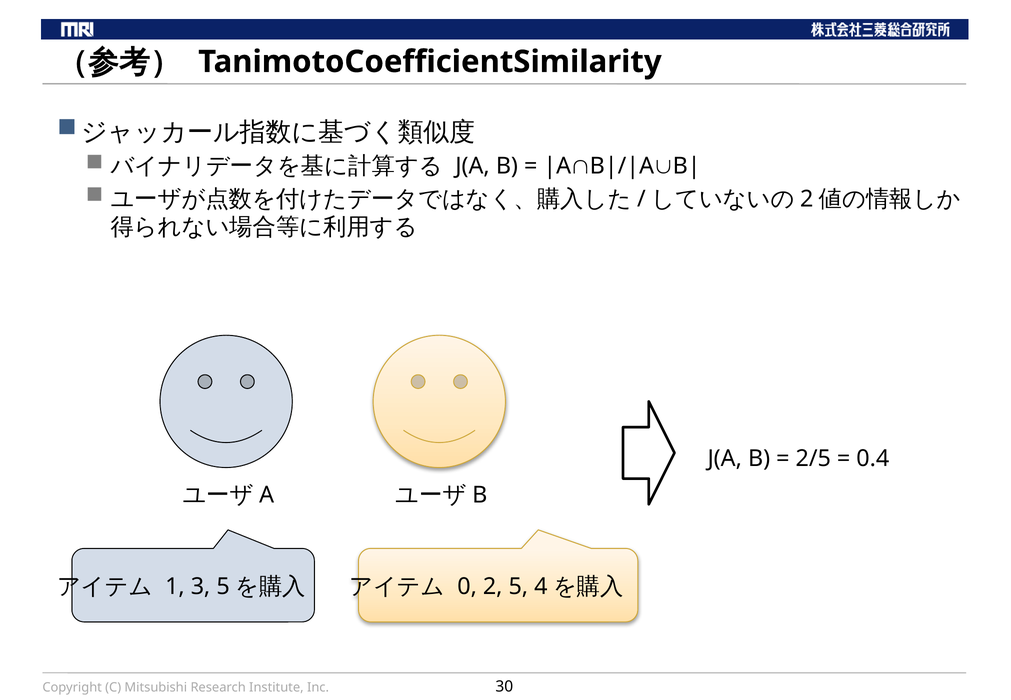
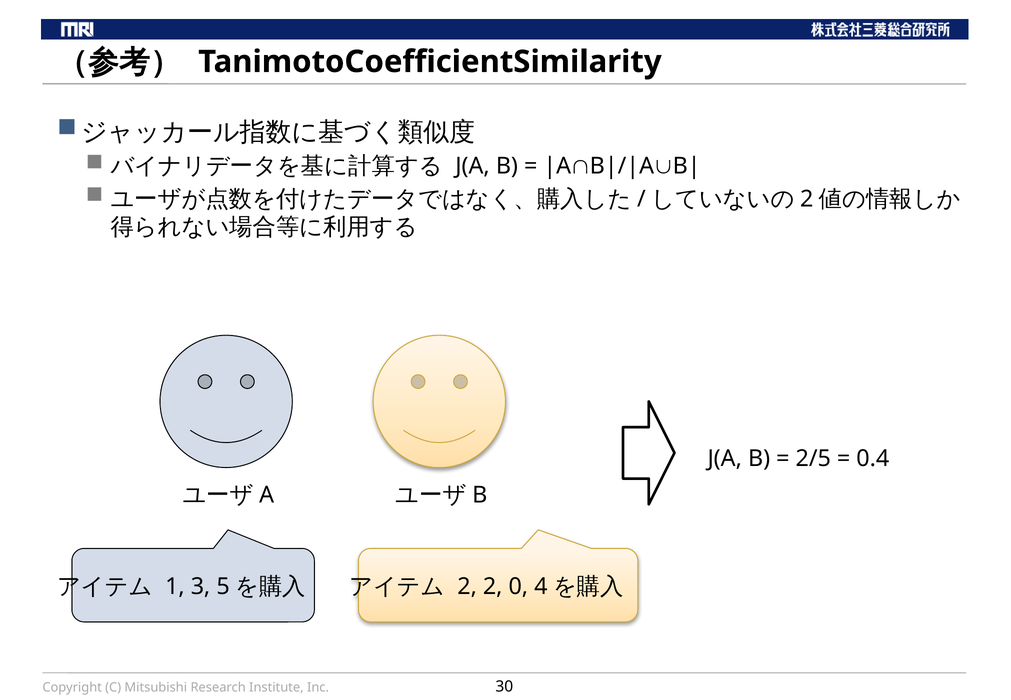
0 at (467, 587): 0 -> 2
5: 5 -> 0
